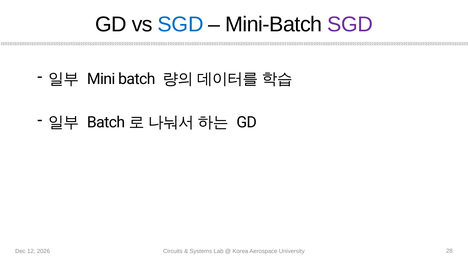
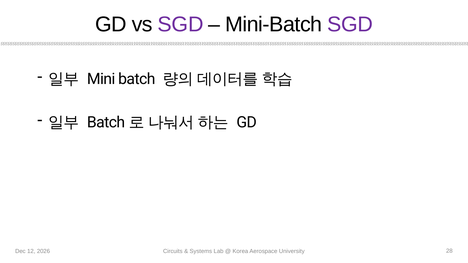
SGD at (181, 24) colour: blue -> purple
